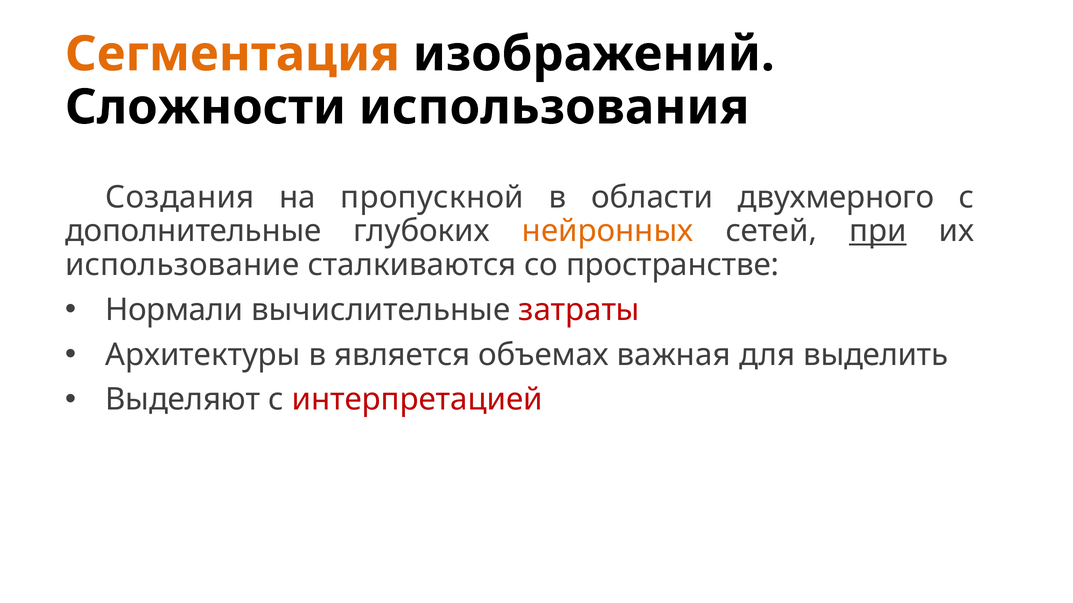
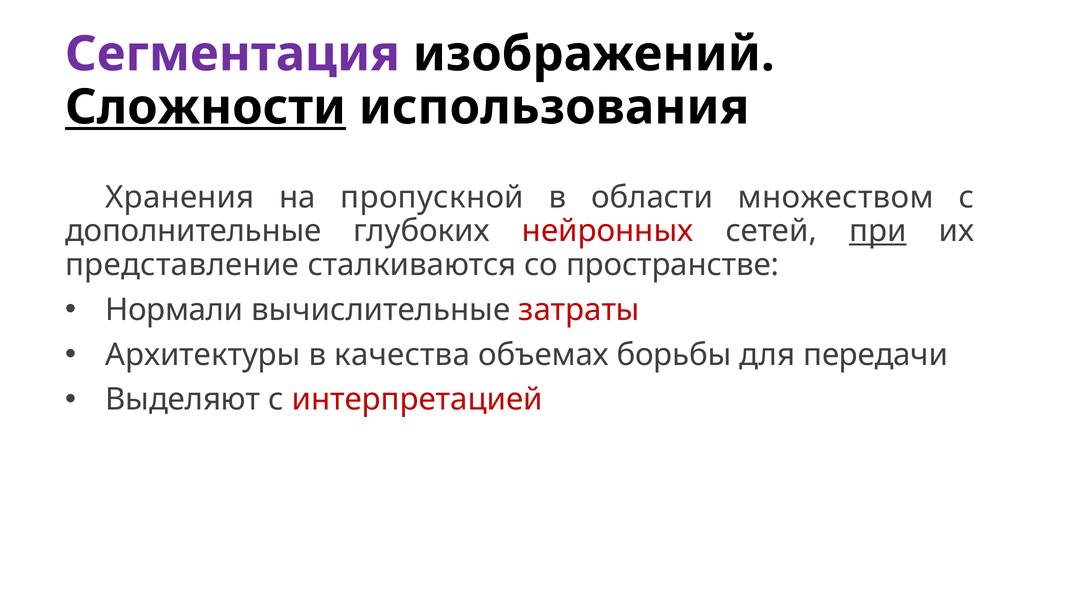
Сегментация colour: orange -> purple
Сложности underline: none -> present
Создания: Создания -> Хранения
двухмерного: двухмерного -> множеством
нейронных colour: orange -> red
использование: использование -> представление
является: является -> качества
важная: важная -> борьбы
выделить: выделить -> передачи
